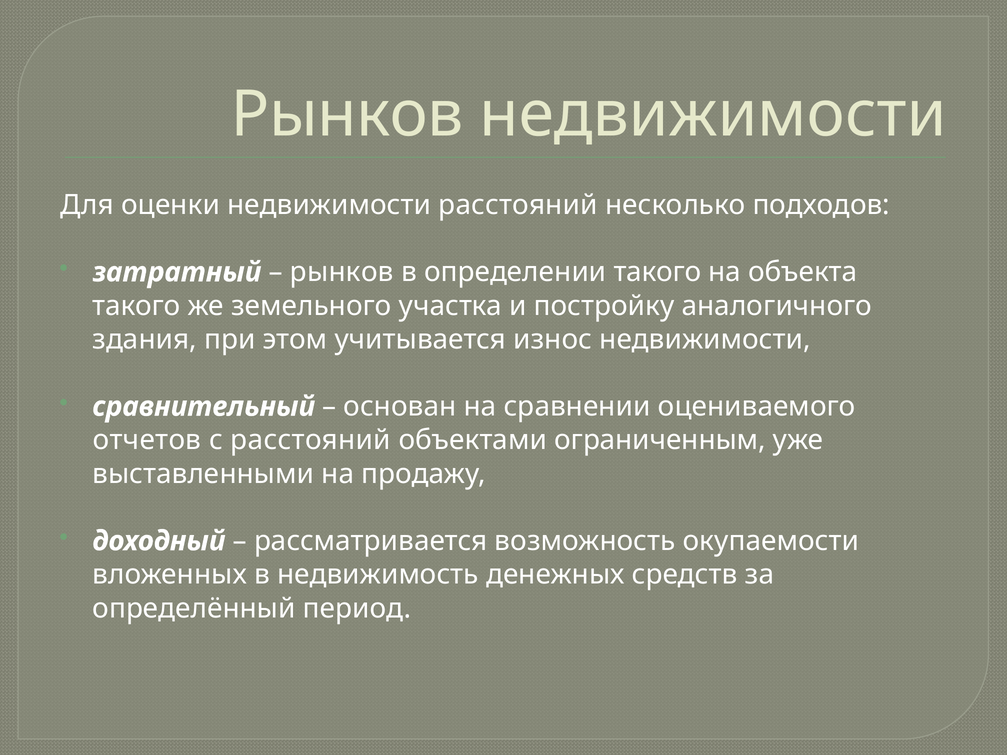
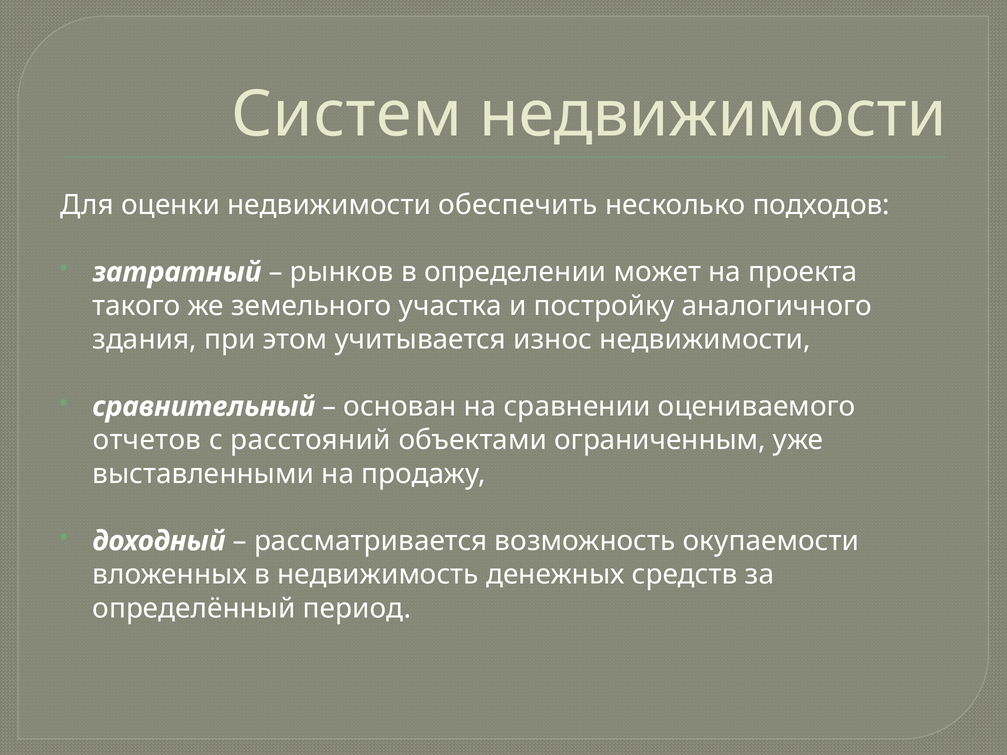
Рынков at (347, 115): Рынков -> Систем
недвижимости расстояний: расстояний -> обеспечить
определении такого: такого -> может
объекта: объекта -> проекта
